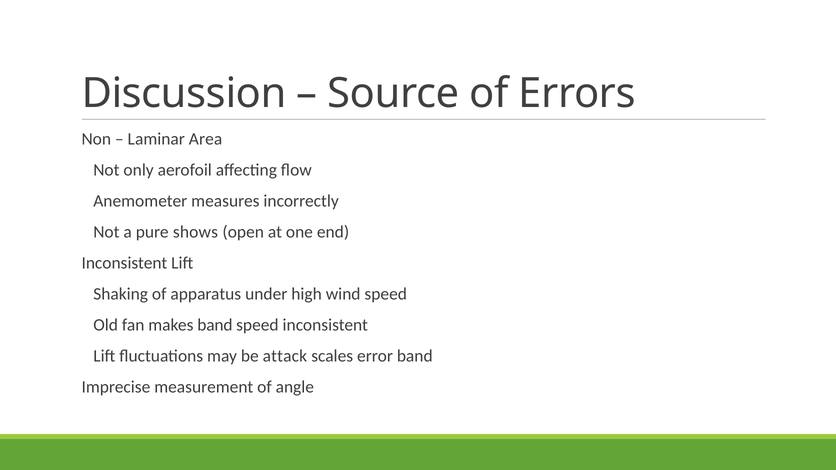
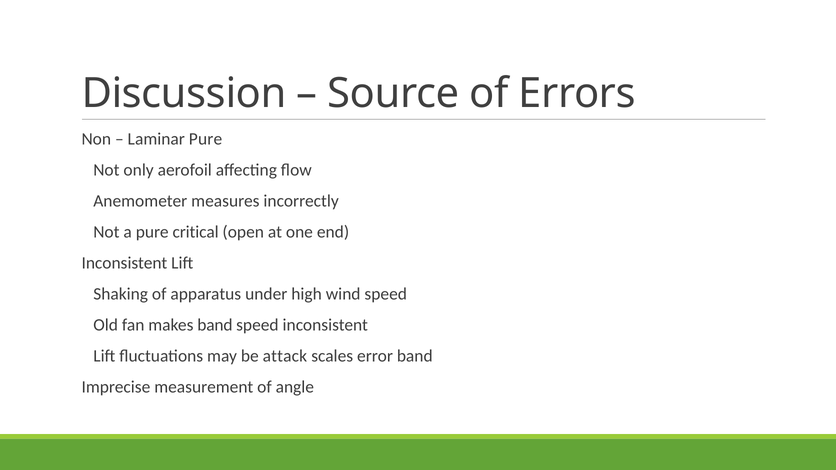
Laminar Area: Area -> Pure
shows: shows -> critical
